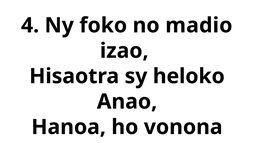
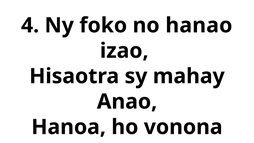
no madio: madio -> hanao
heloko: heloko -> mahay
